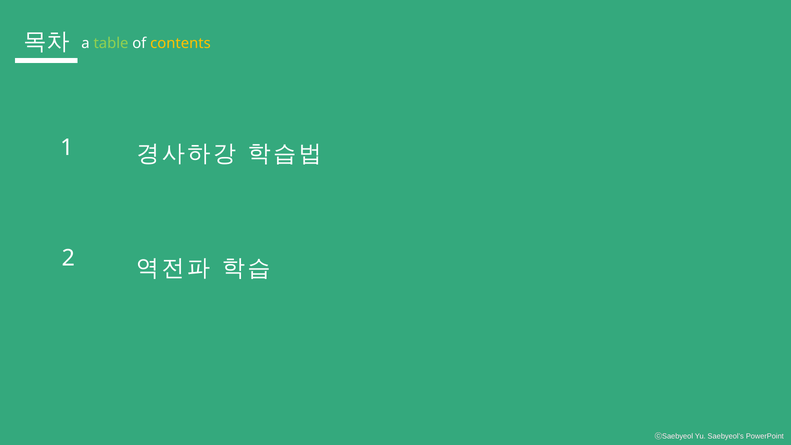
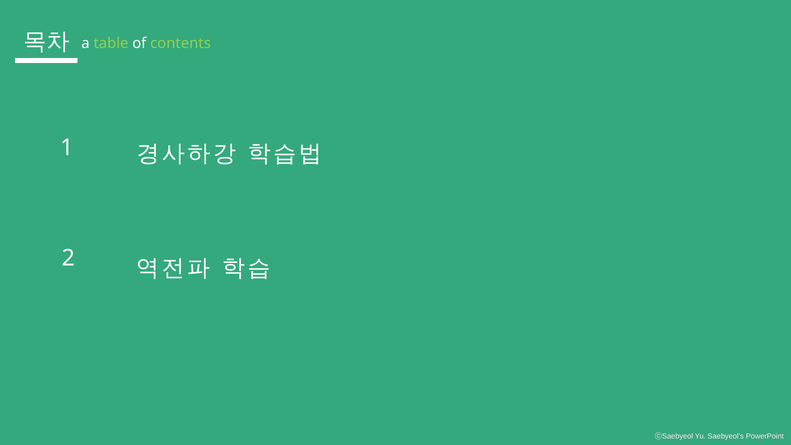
contents colour: yellow -> light green
